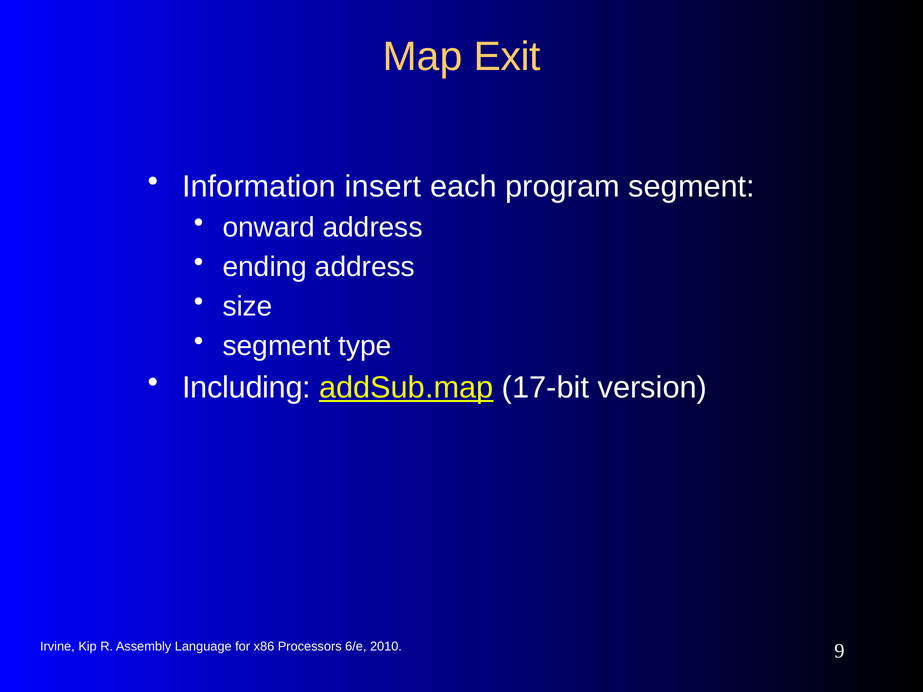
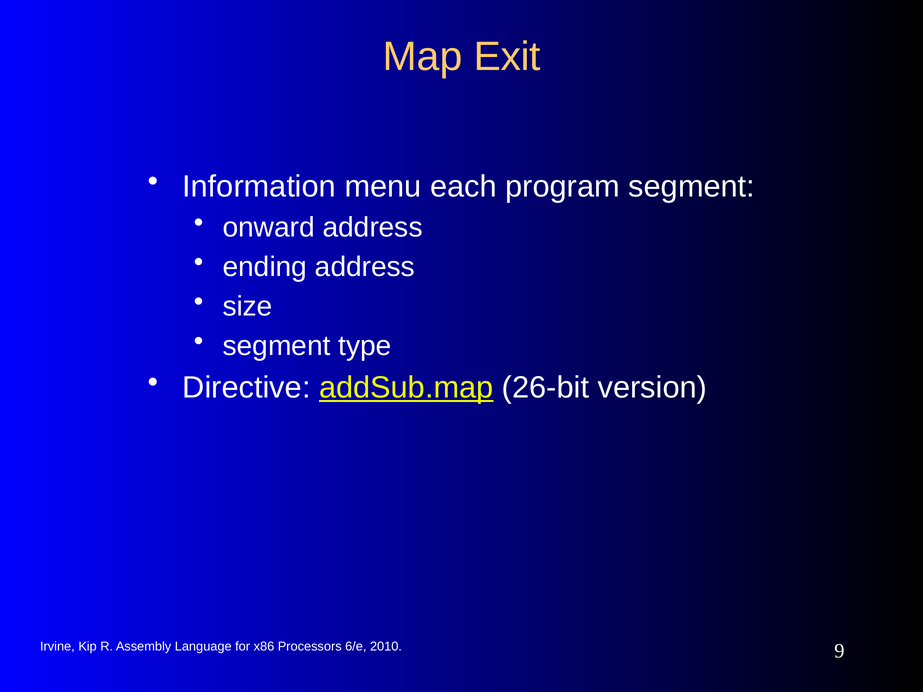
insert: insert -> menu
Including: Including -> Directive
17-bit: 17-bit -> 26-bit
